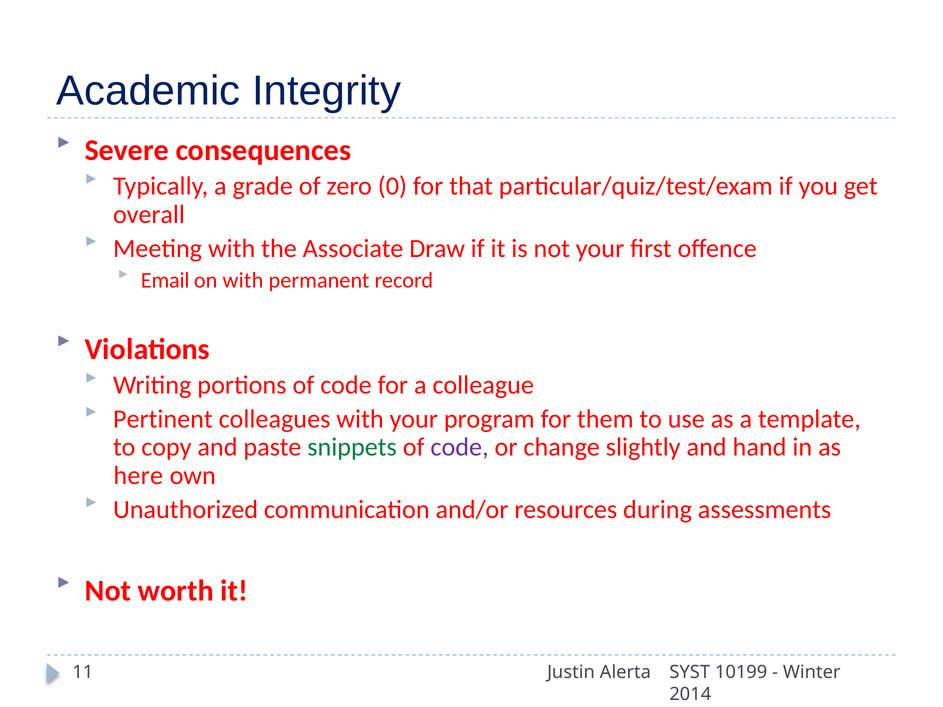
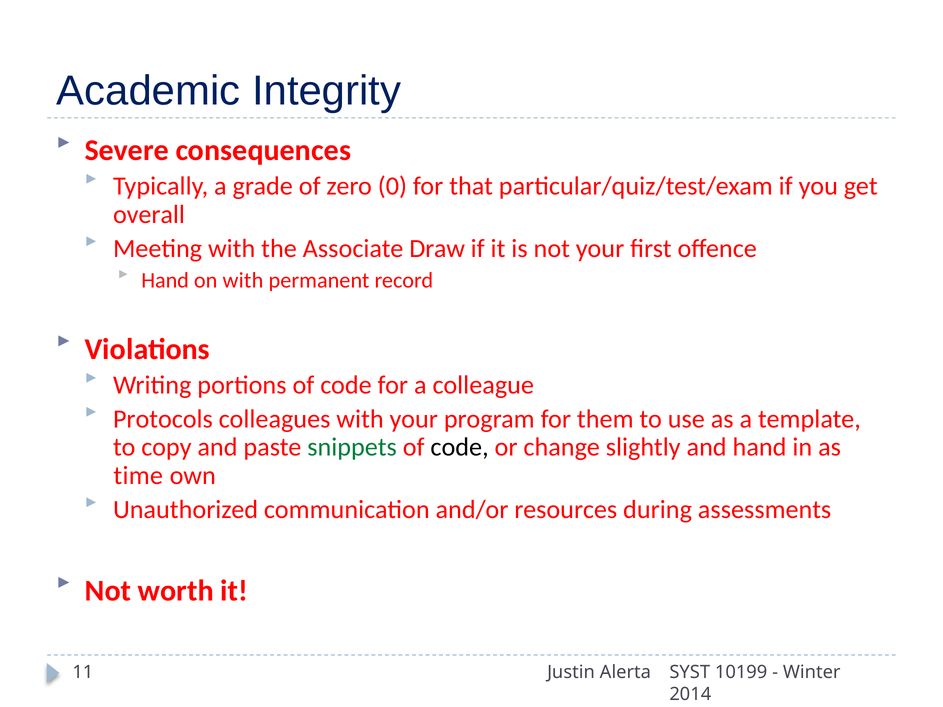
Email at (165, 280): Email -> Hand
Pertinent: Pertinent -> Protocols
code at (460, 447) colour: purple -> black
here: here -> time
